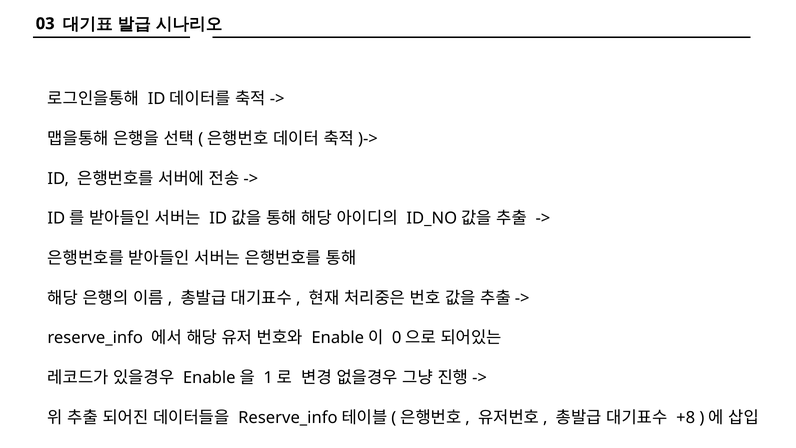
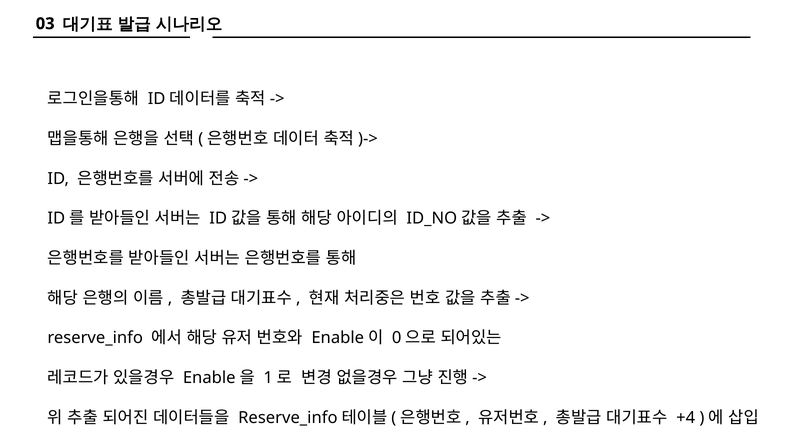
+8: +8 -> +4
